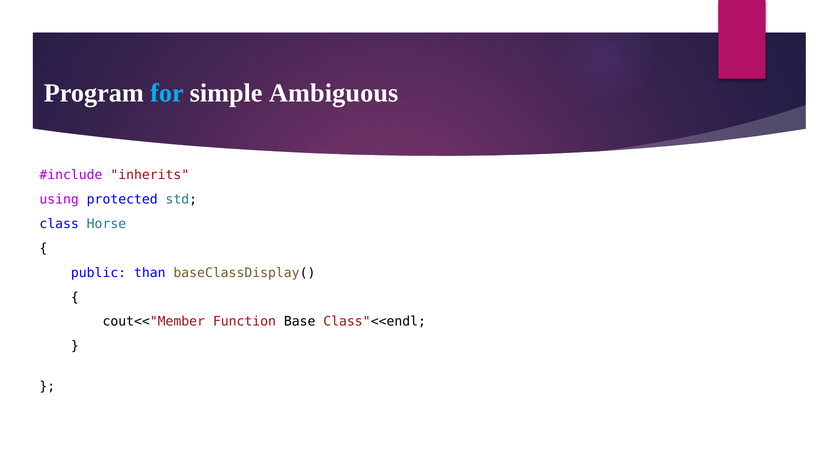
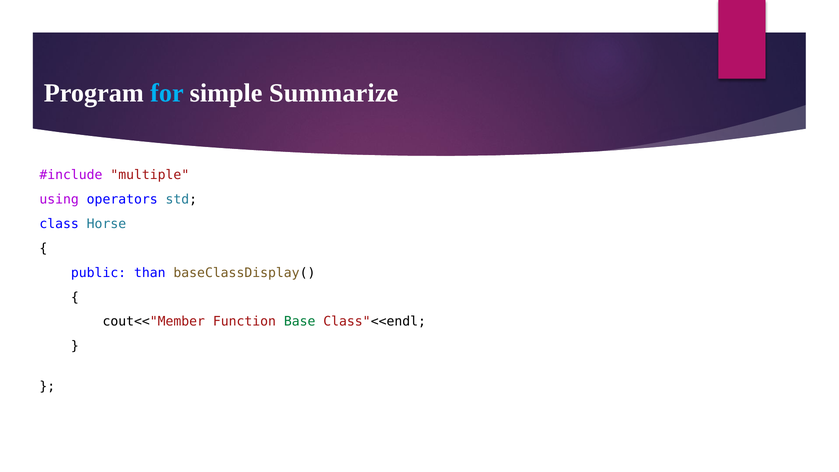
Ambiguous: Ambiguous -> Summarize
inherits: inherits -> multiple
protected: protected -> operators
Base colour: black -> green
